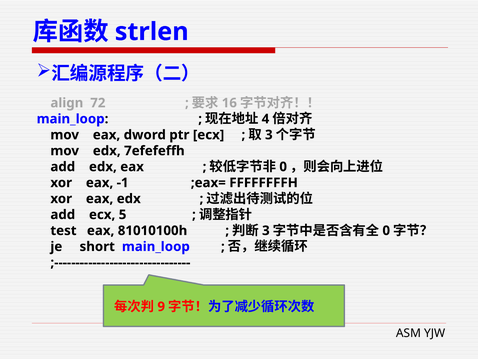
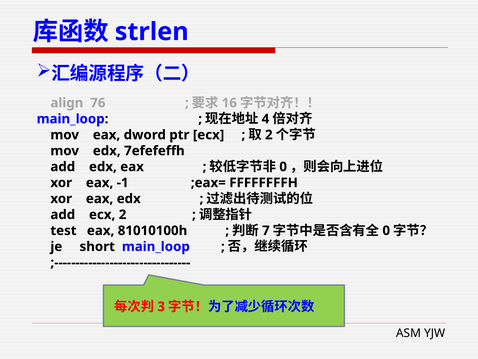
72: 72 -> 76
3 at (269, 135): 3 -> 2
ecx 5: 5 -> 2
3 at (266, 230): 3 -> 7
9: 9 -> 3
